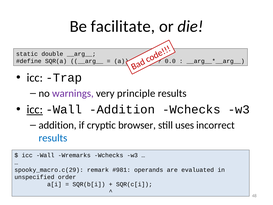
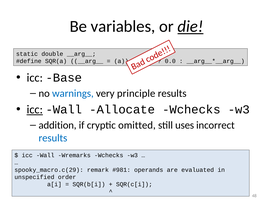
facilitate: facilitate -> variables
die underline: none -> present
Trap: Trap -> Base
warnings colour: purple -> blue
Wall Addition: Addition -> Allocate
browser: browser -> omitted
